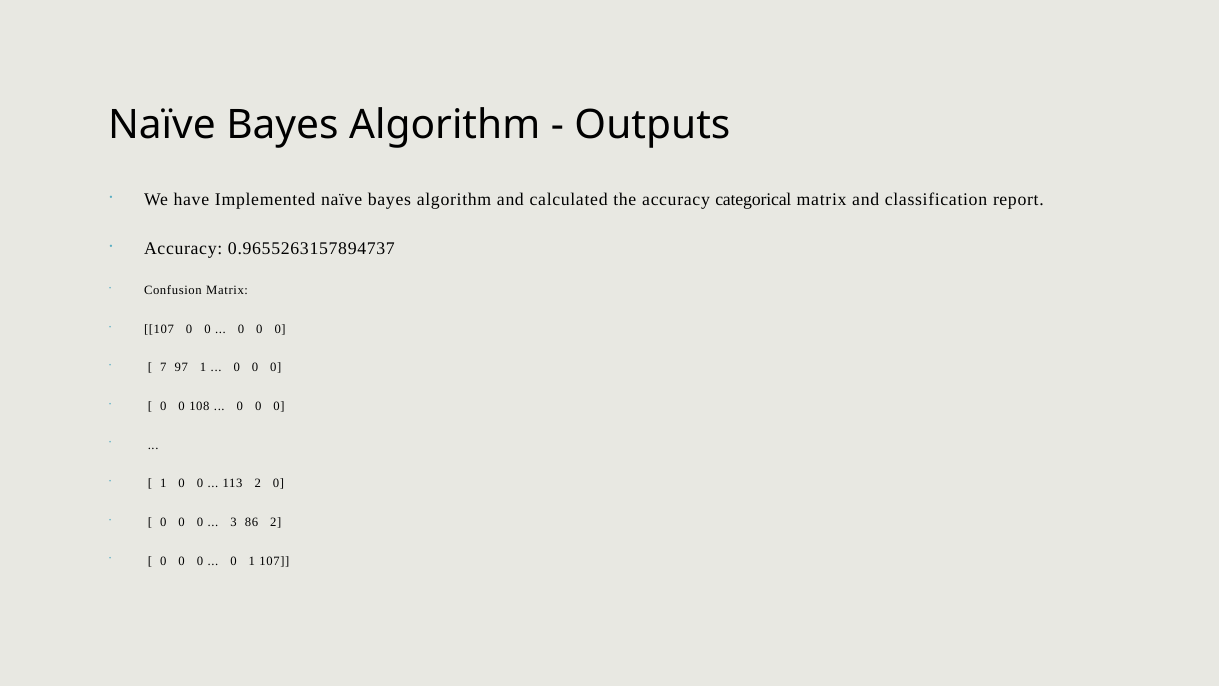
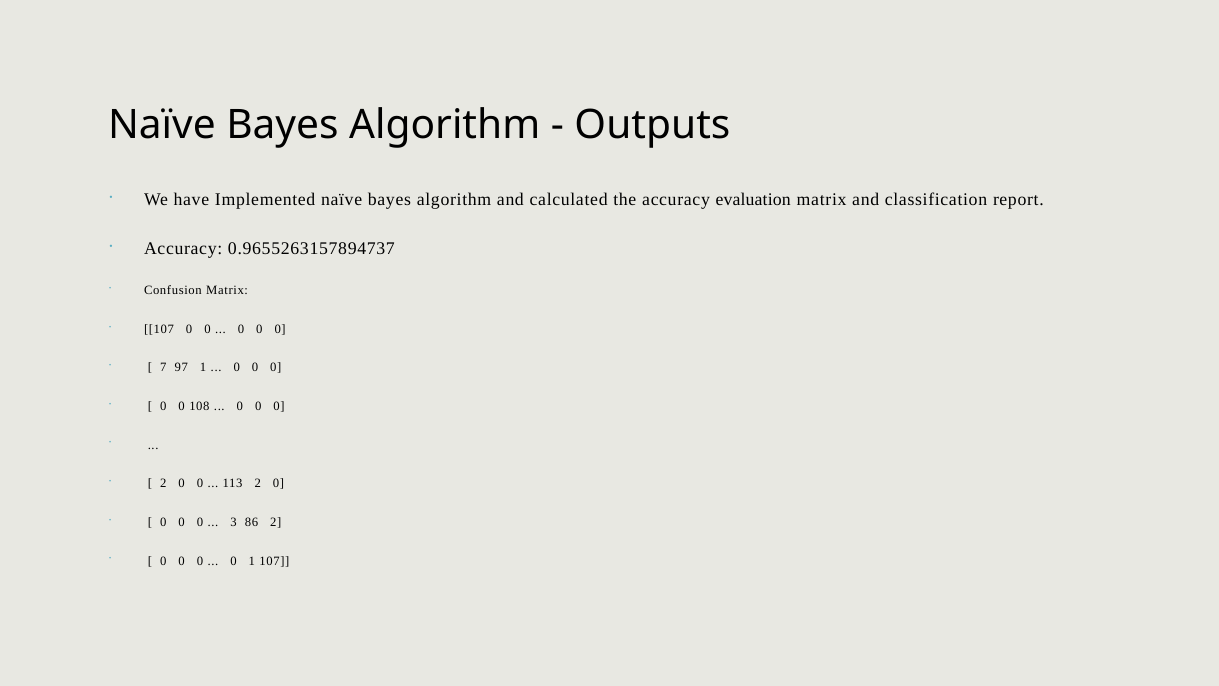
categorical: categorical -> evaluation
1 at (163, 483): 1 -> 2
